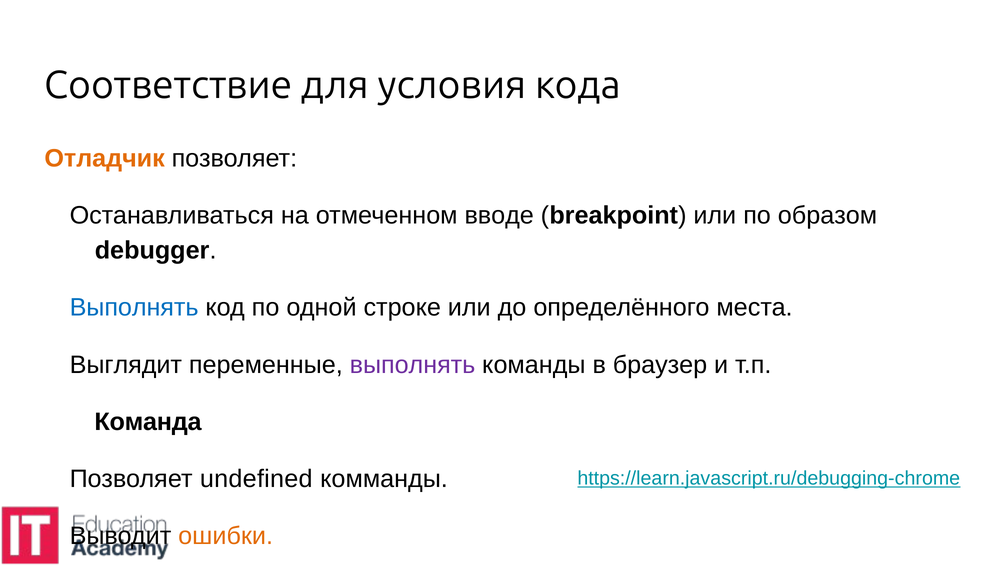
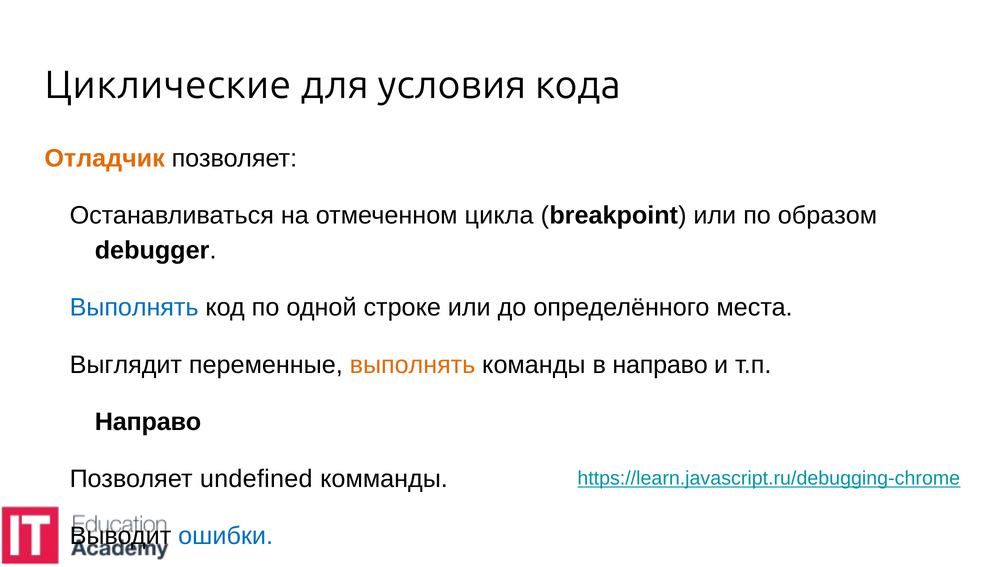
Соответствие: Соответствие -> Циклические
вводе: вводе -> цикла
выполнять at (413, 365) colour: purple -> orange
в браузер: браузер -> направо
Команда at (148, 422): Команда -> Направо
ошибки colour: orange -> blue
